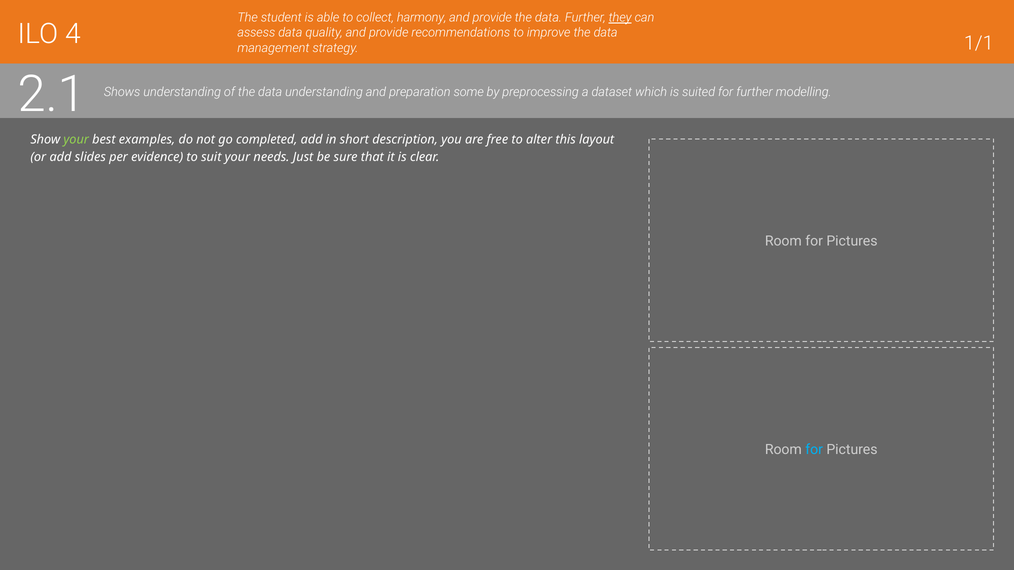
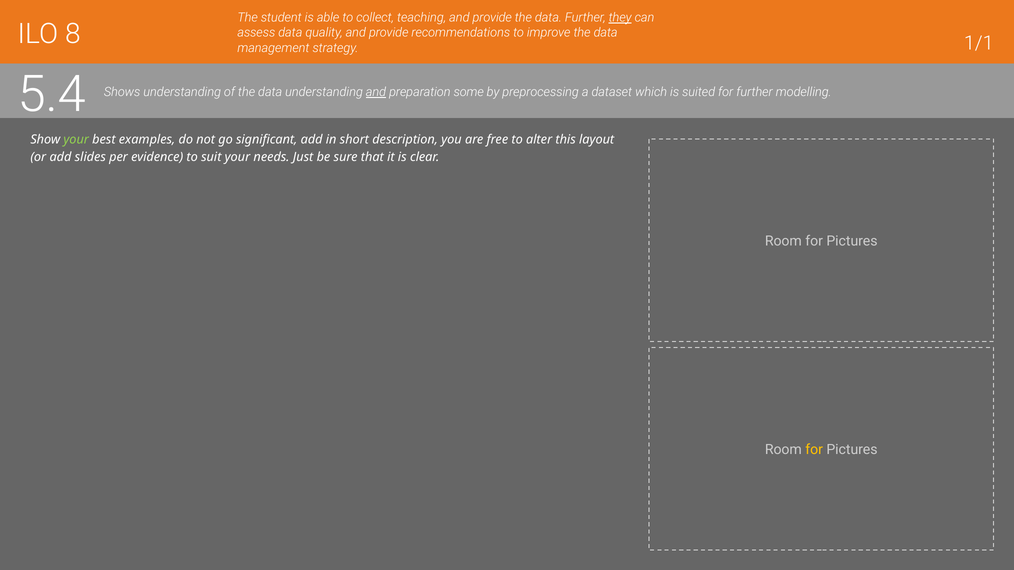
harmony: harmony -> teaching
4: 4 -> 8
2.1: 2.1 -> 5.4
and at (376, 92) underline: none -> present
completed: completed -> significant
for at (814, 450) colour: light blue -> yellow
